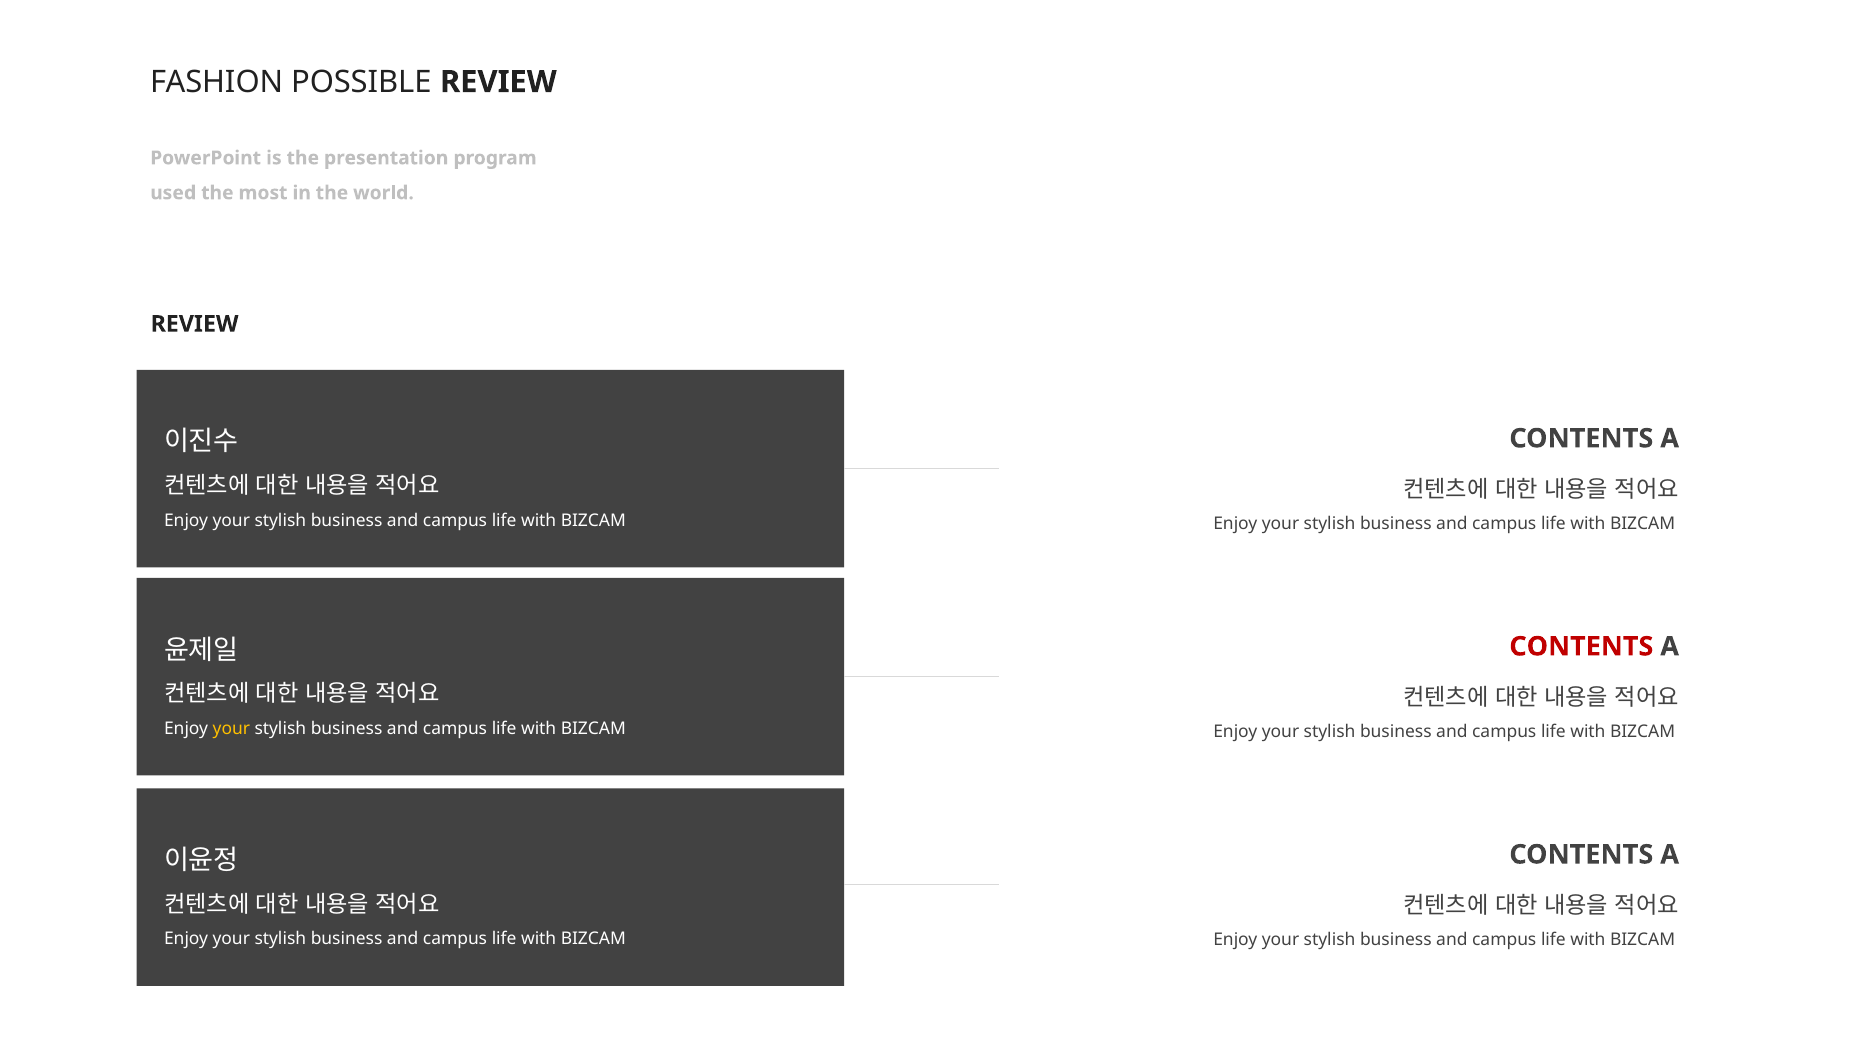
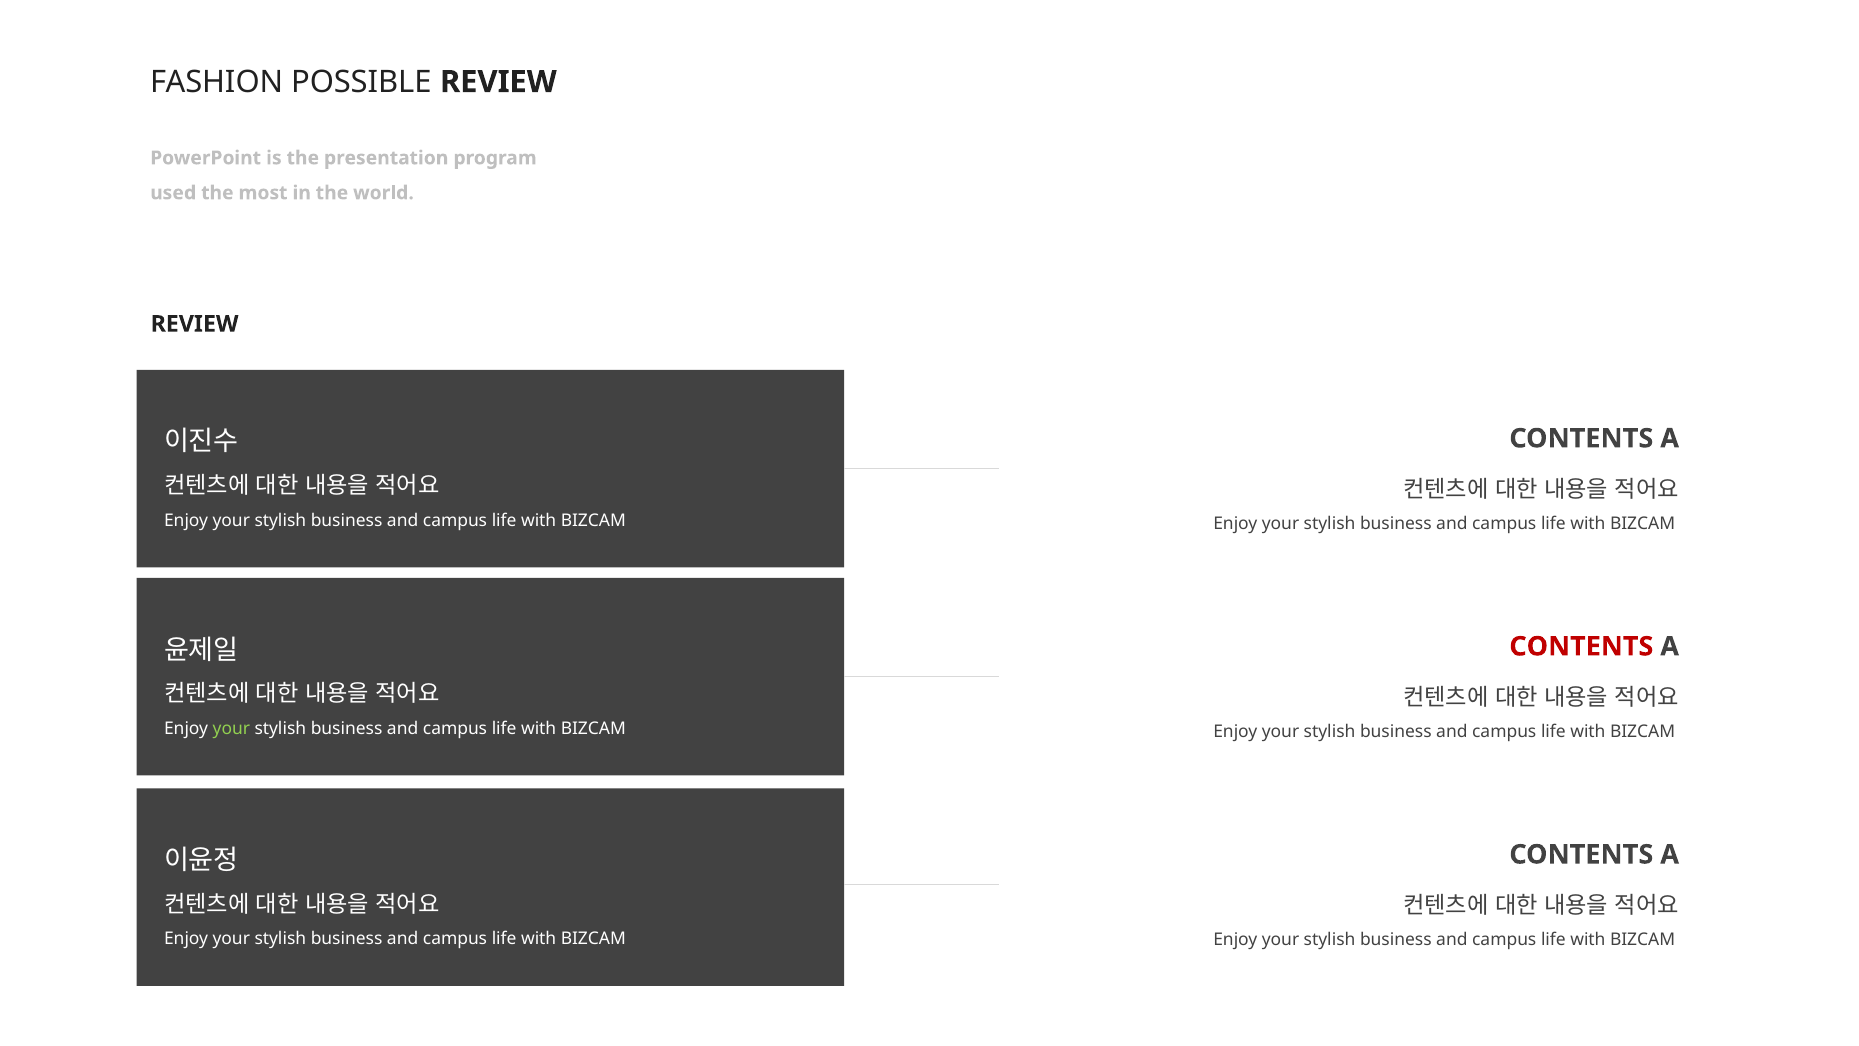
your at (231, 728) colour: yellow -> light green
